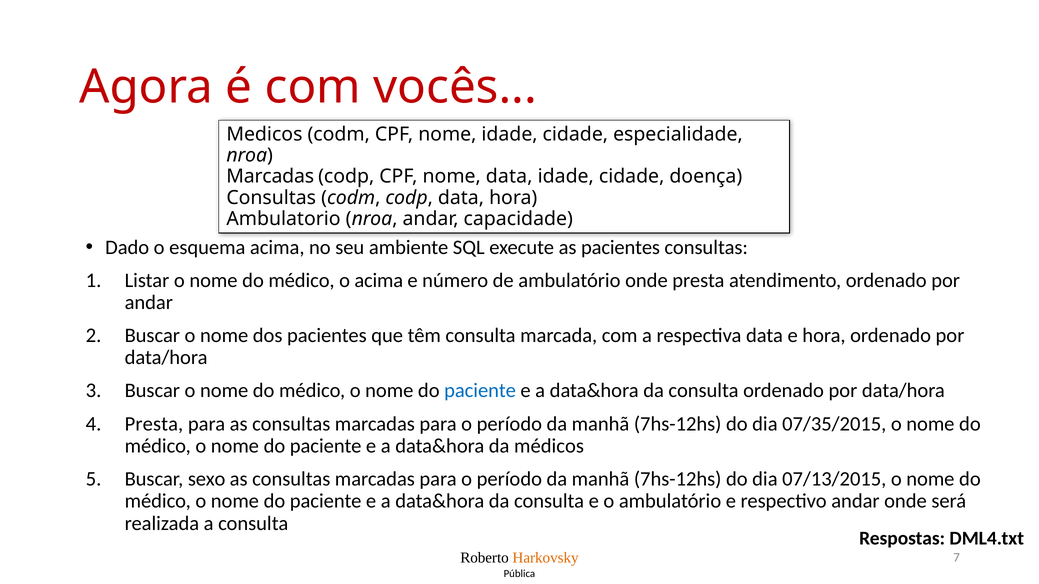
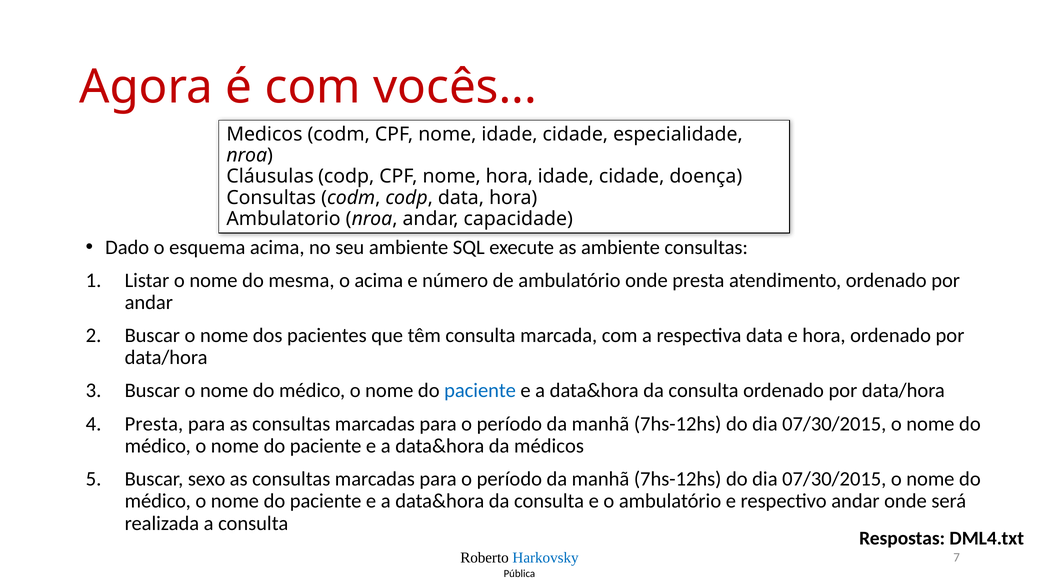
Marcadas at (270, 177): Marcadas -> Cláusulas
nome data: data -> hora
as pacientes: pacientes -> ambiente
médico at (302, 280): médico -> mesma
07/35/2015 at (834, 424): 07/35/2015 -> 07/30/2015
07/13/2015 at (834, 479): 07/13/2015 -> 07/30/2015
Harkovsky colour: orange -> blue
